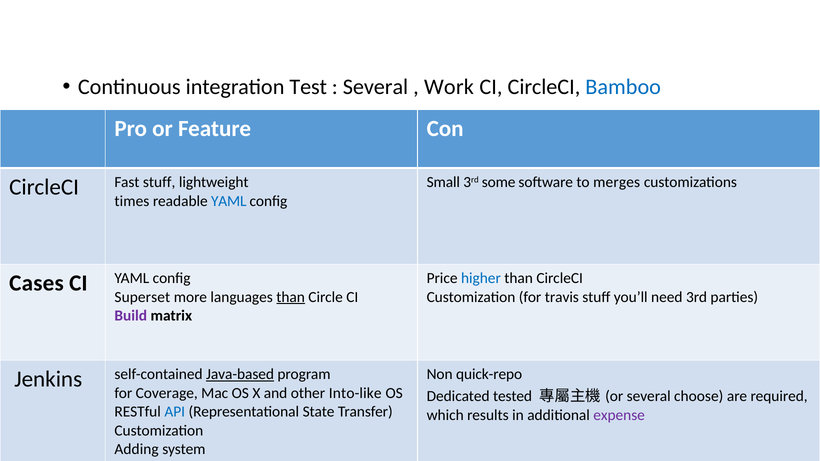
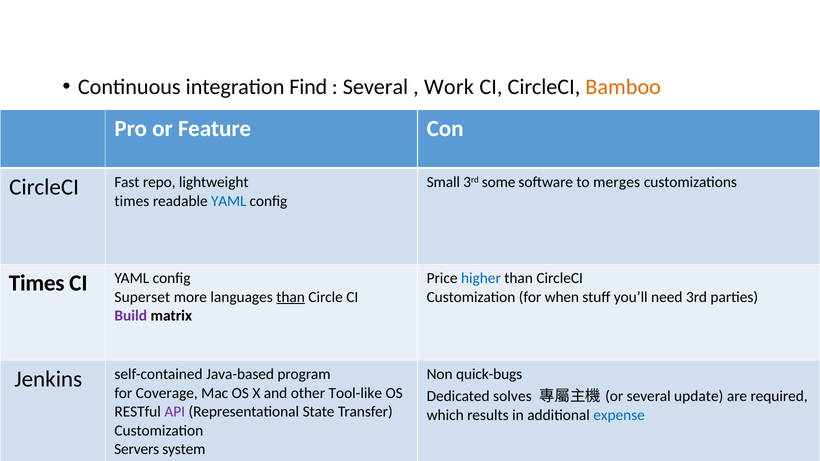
Test: Test -> Find
Bamboo colour: blue -> orange
Fast stuff: stuff -> repo
Cases at (36, 283): Cases -> Times
travis: travis -> when
quick-repo: quick-repo -> quick-bugs
Java-based underline: present -> none
Into-like: Into-like -> Tool-like
tested: tested -> solves
choose: choose -> update
API colour: blue -> purple
expense colour: purple -> blue
Adding: Adding -> Servers
